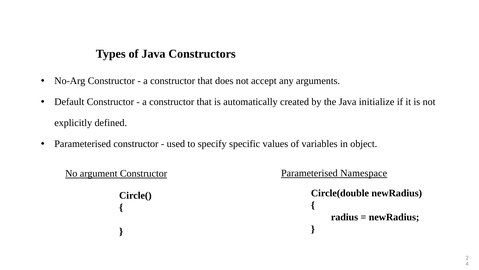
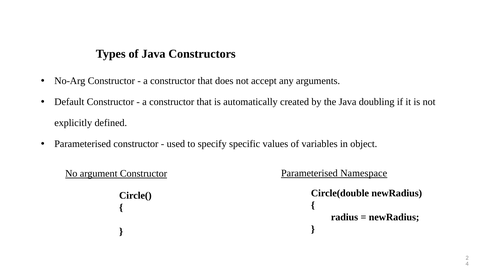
initialize: initialize -> doubling
